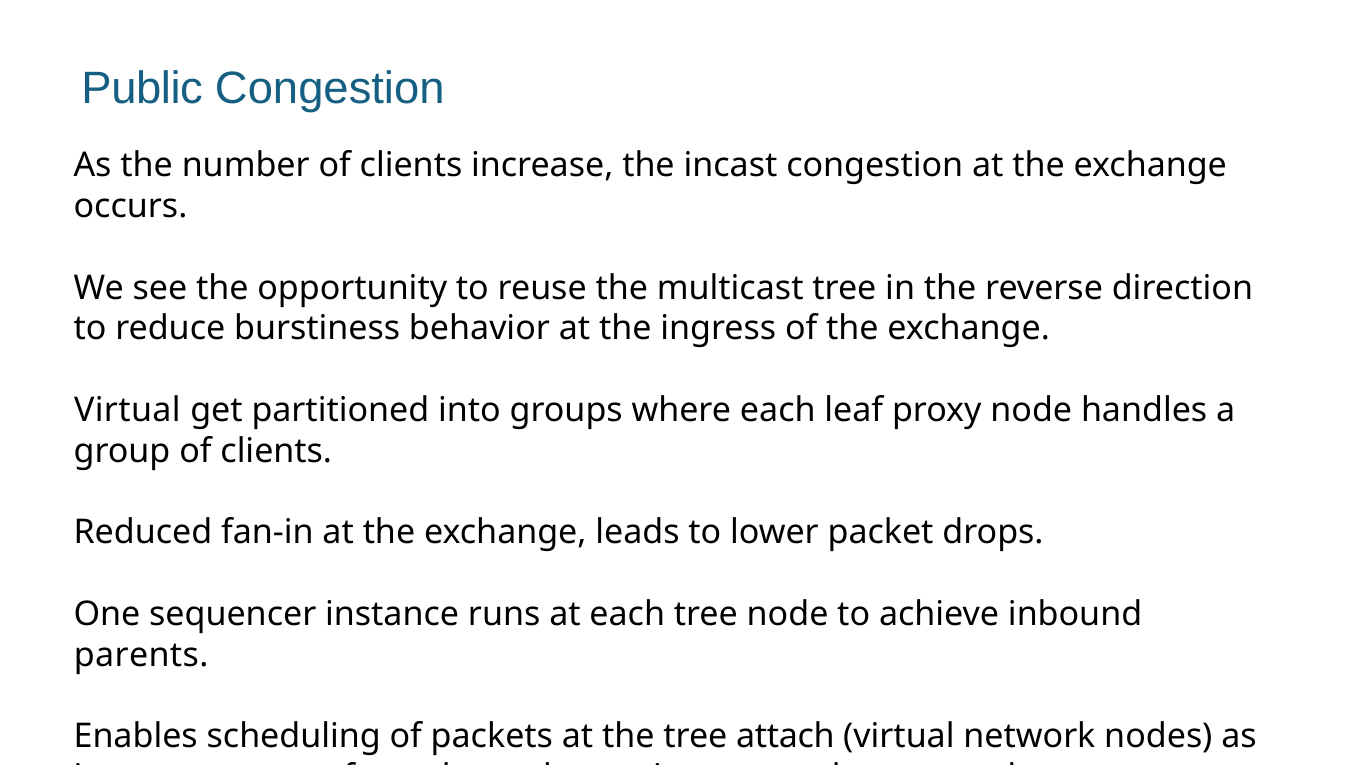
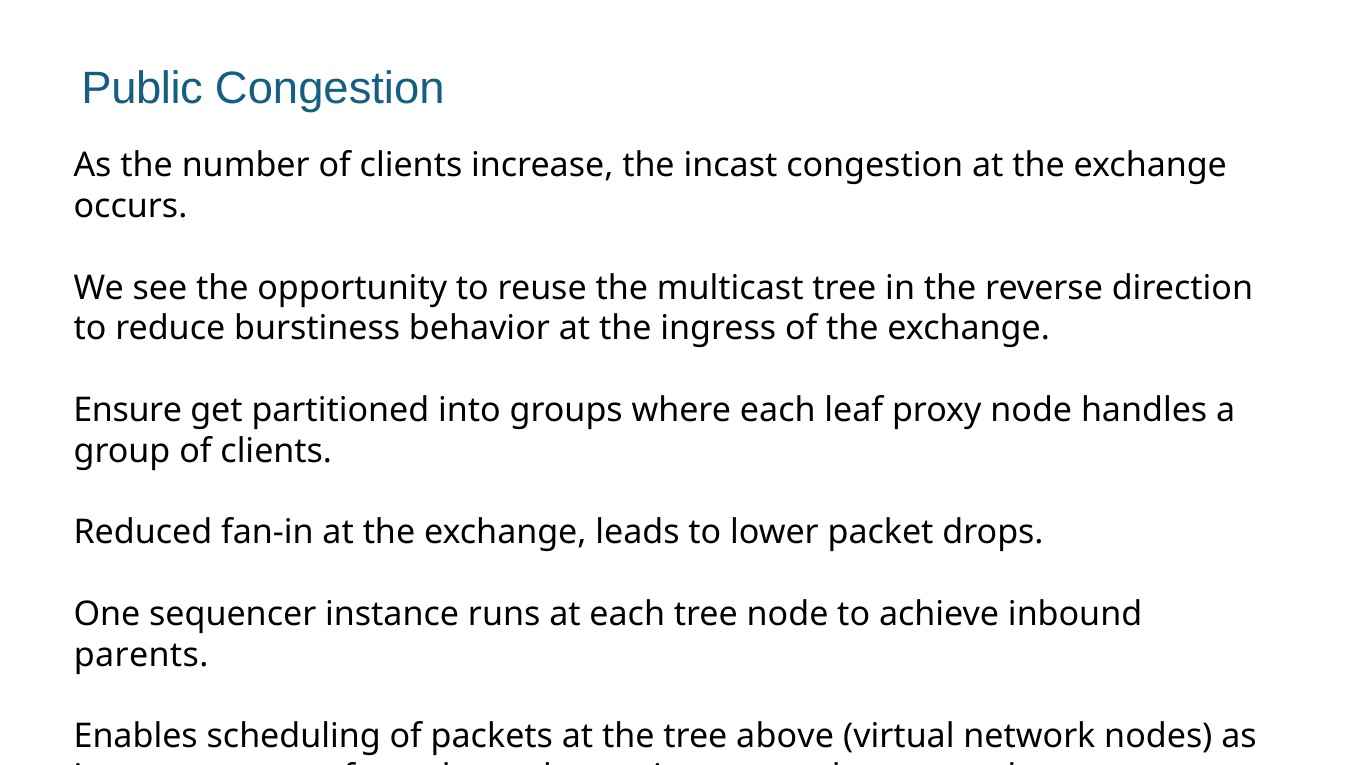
Virtual at (127, 411): Virtual -> Ensure
attach: attach -> above
